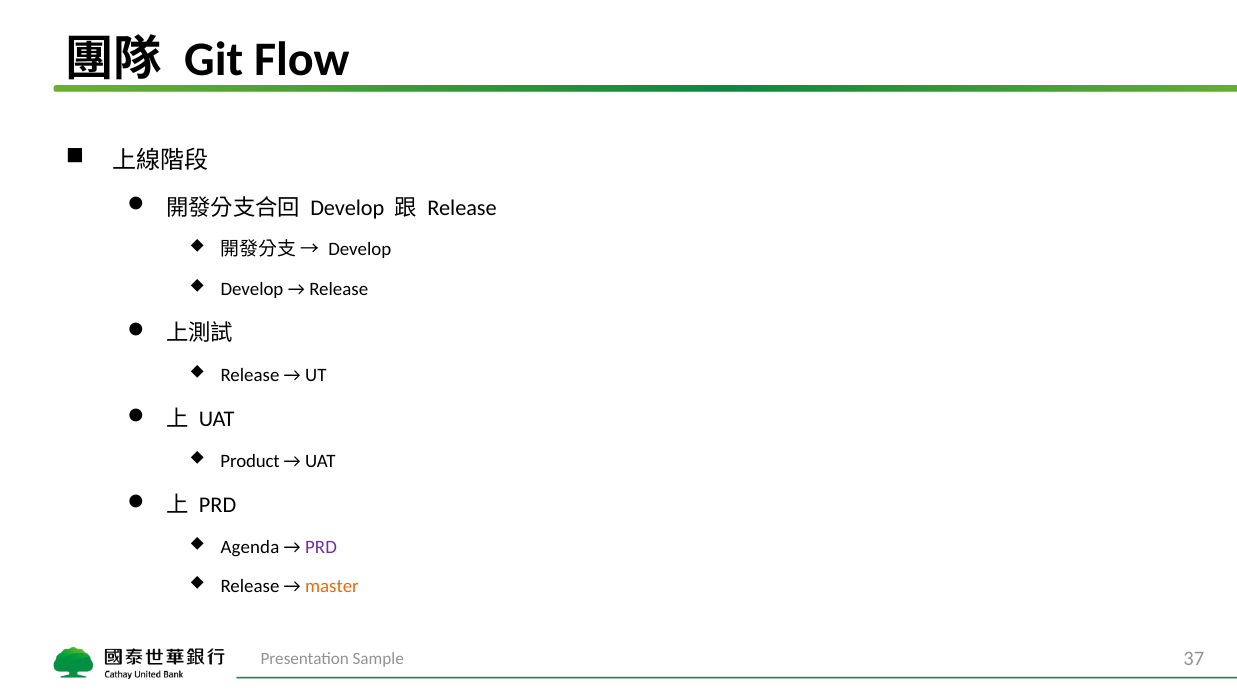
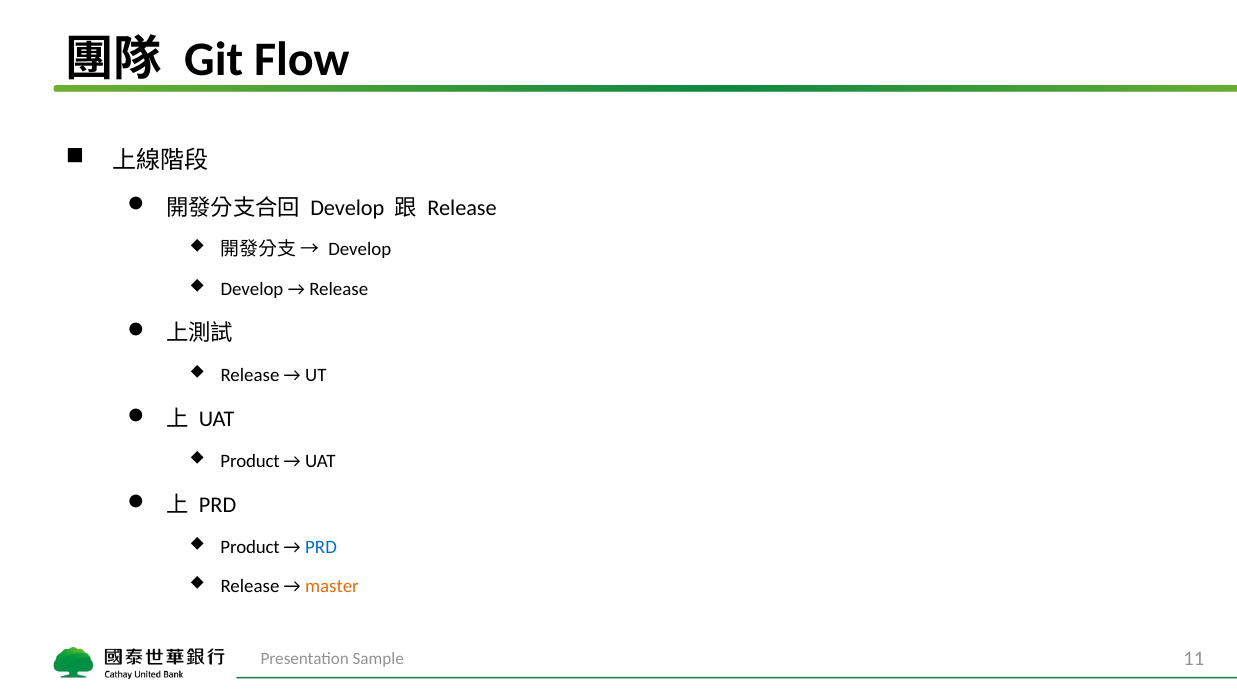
Agenda at (250, 547): Agenda -> Product
PRD at (321, 547) colour: purple -> blue
37: 37 -> 11
